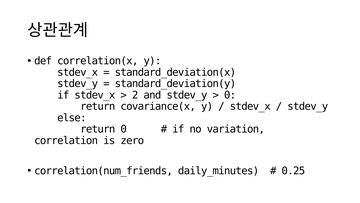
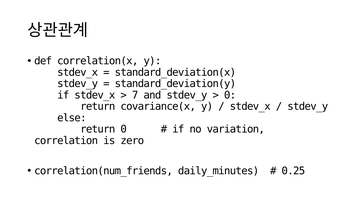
2: 2 -> 7
